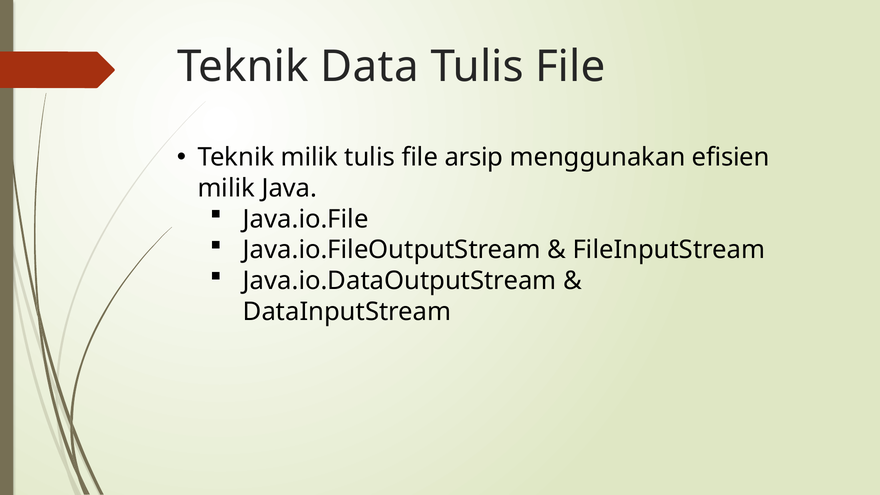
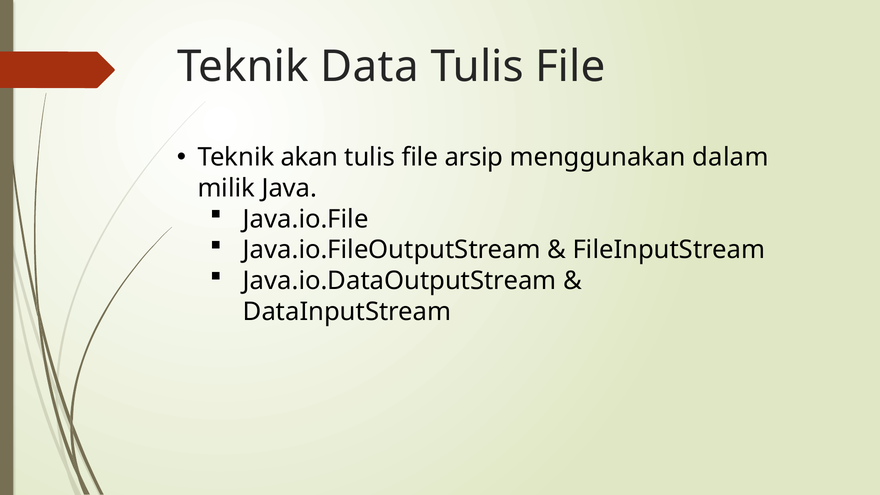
Teknik milik: milik -> akan
efisien: efisien -> dalam
